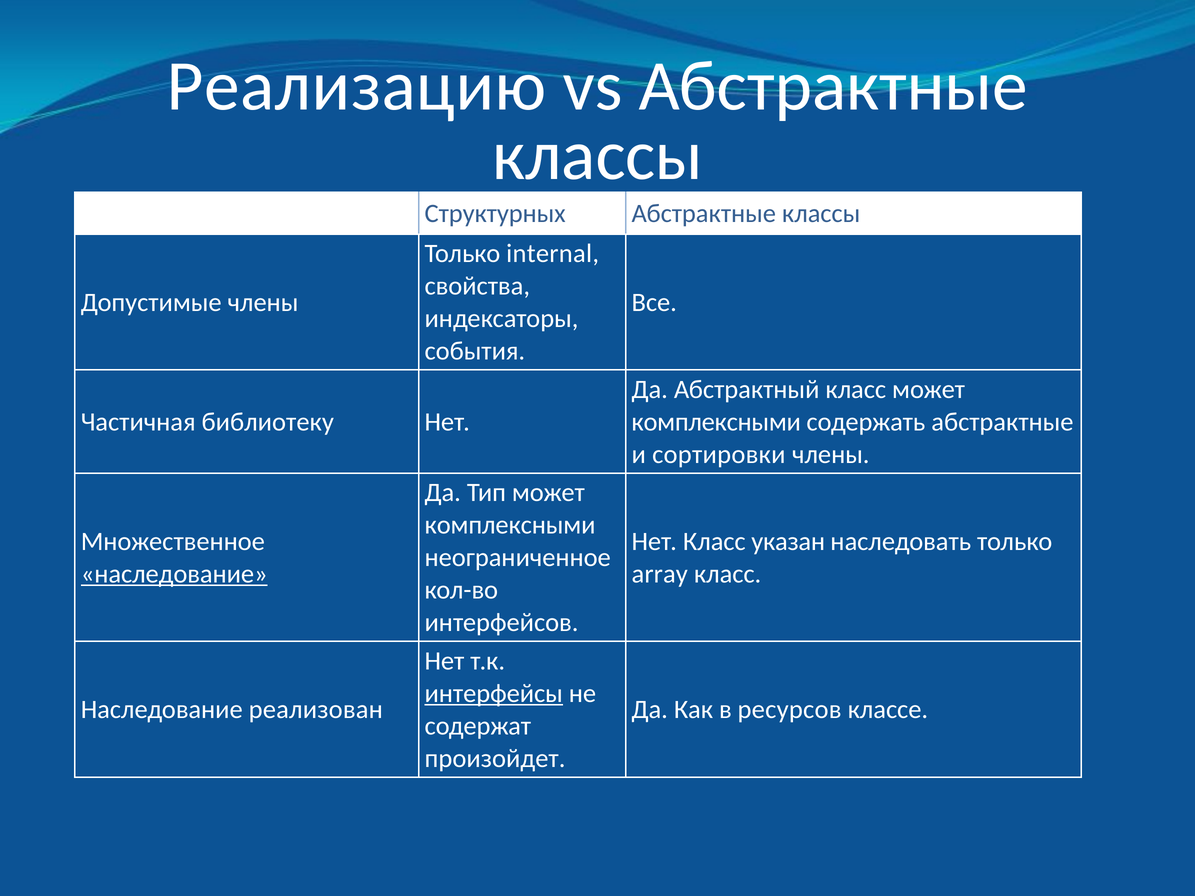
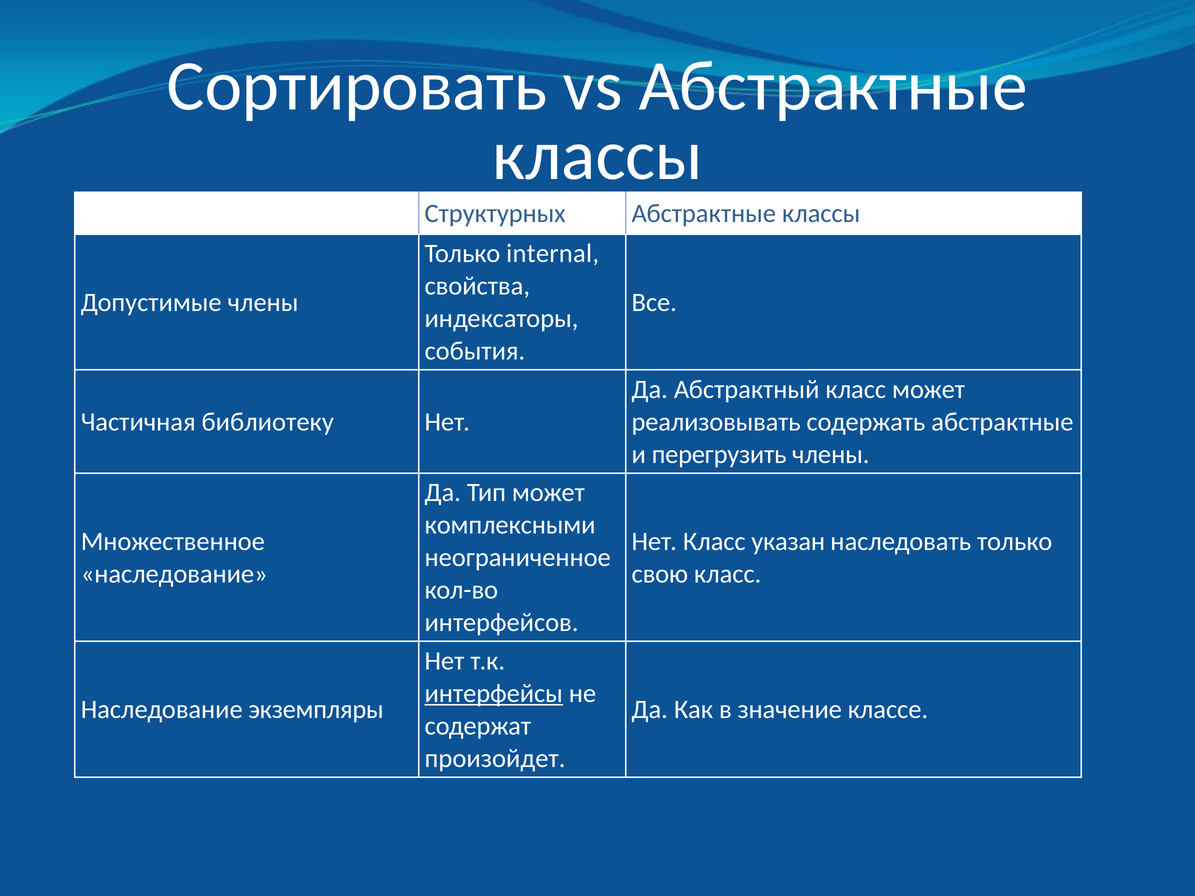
Реализацию: Реализацию -> Сортировать
комплексными at (716, 422): комплексными -> реализовывать
сортировки: сортировки -> перегрузить
наследование at (174, 574) underline: present -> none
array: array -> свою
реализован: реализован -> экземпляры
ресурсов: ресурсов -> значение
